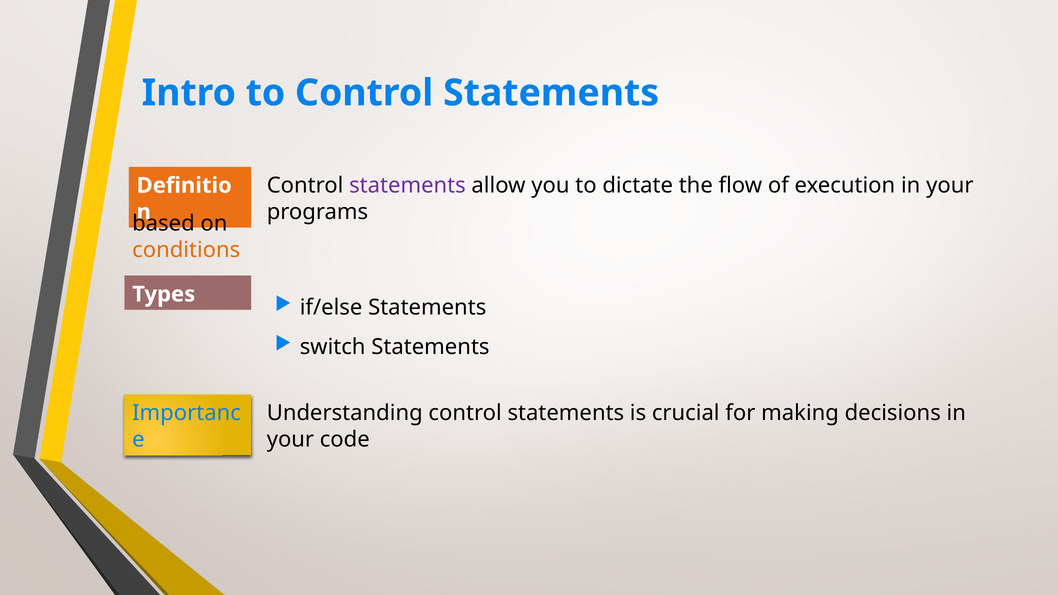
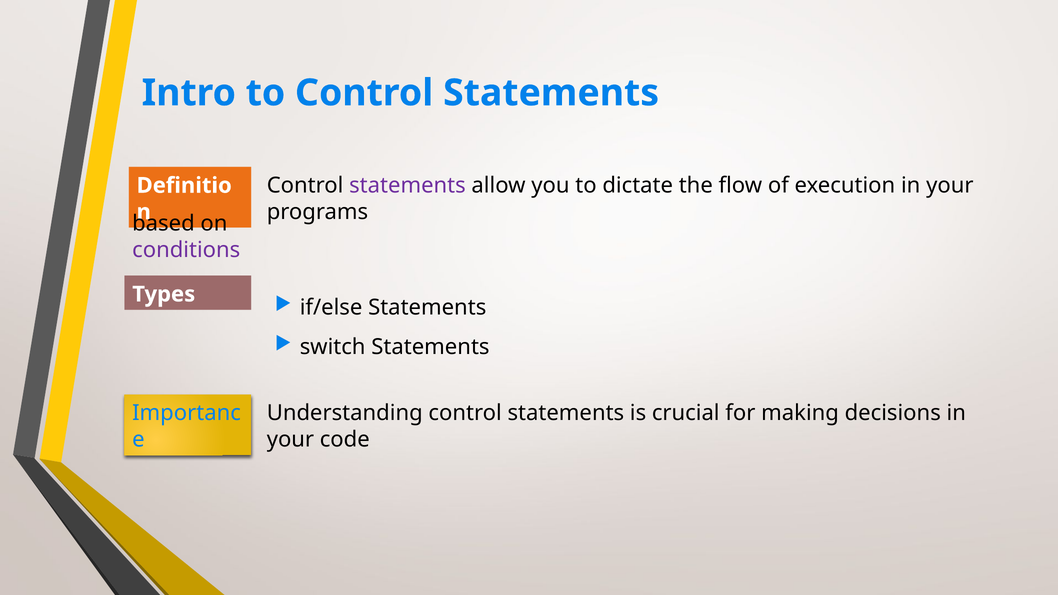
conditions colour: orange -> purple
